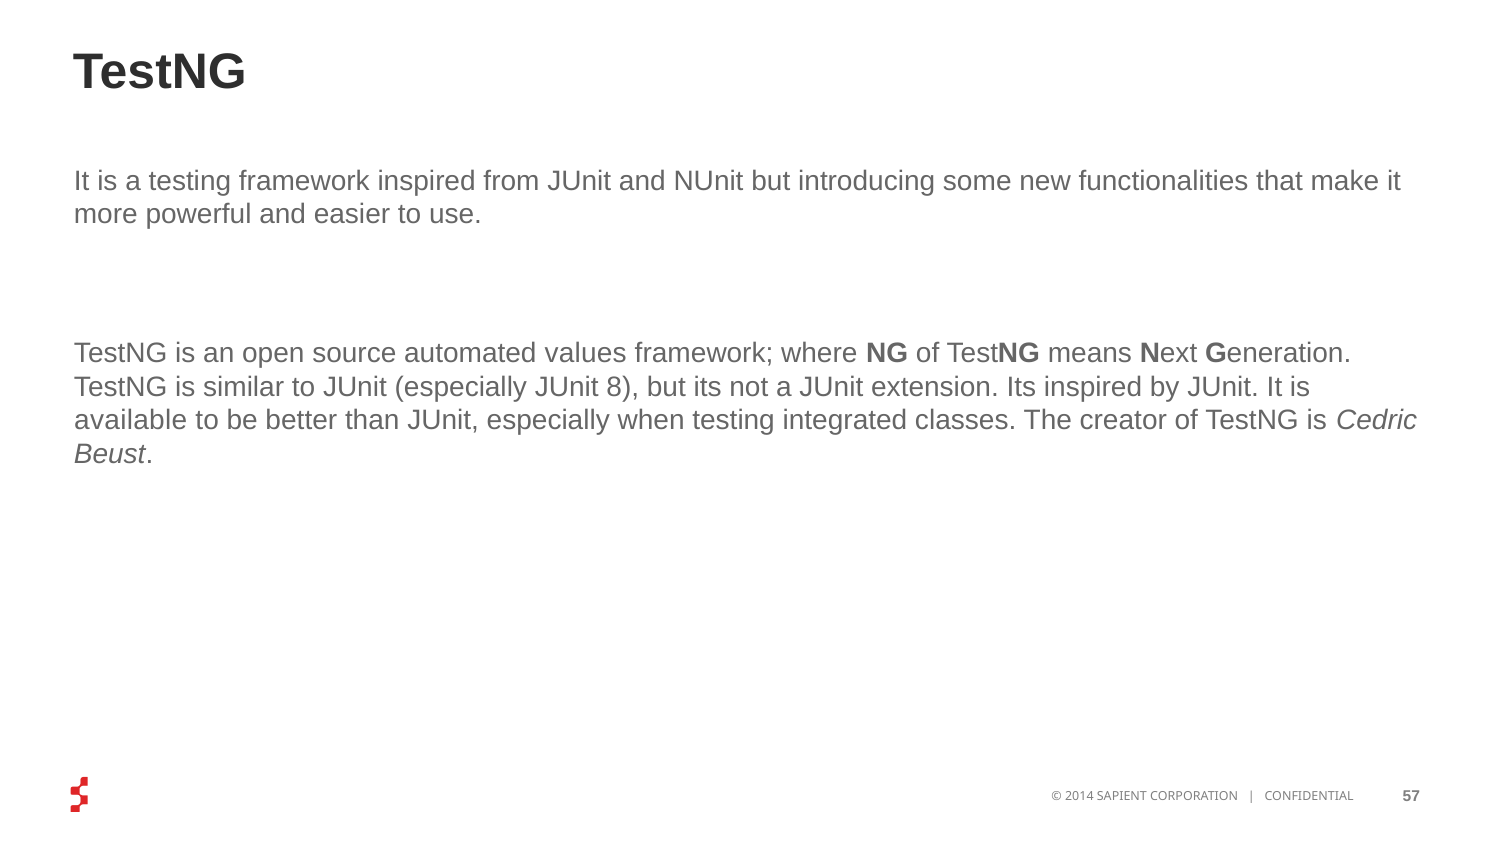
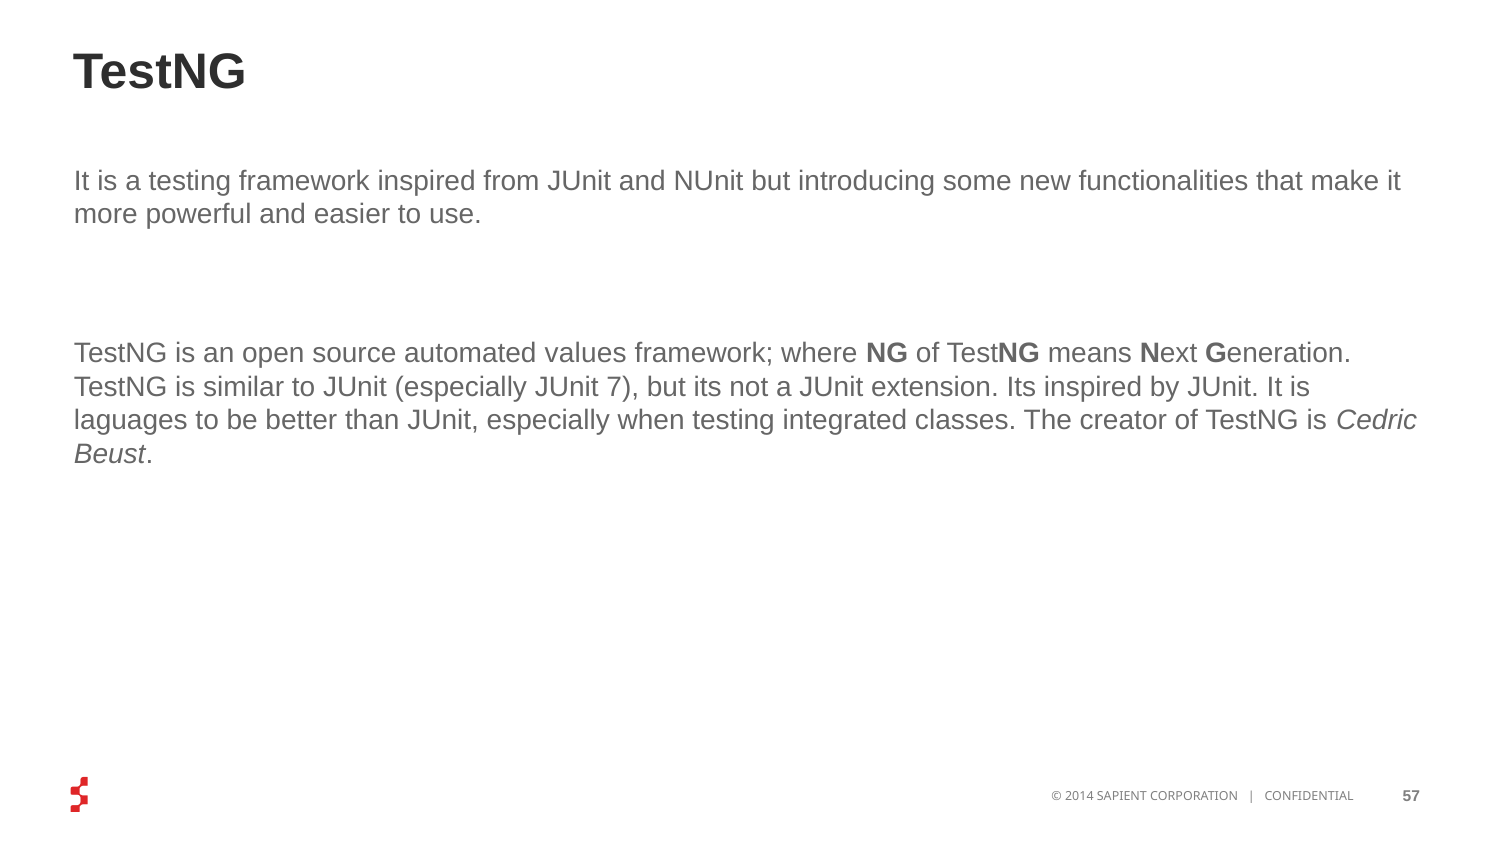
8: 8 -> 7
available: available -> laguages
